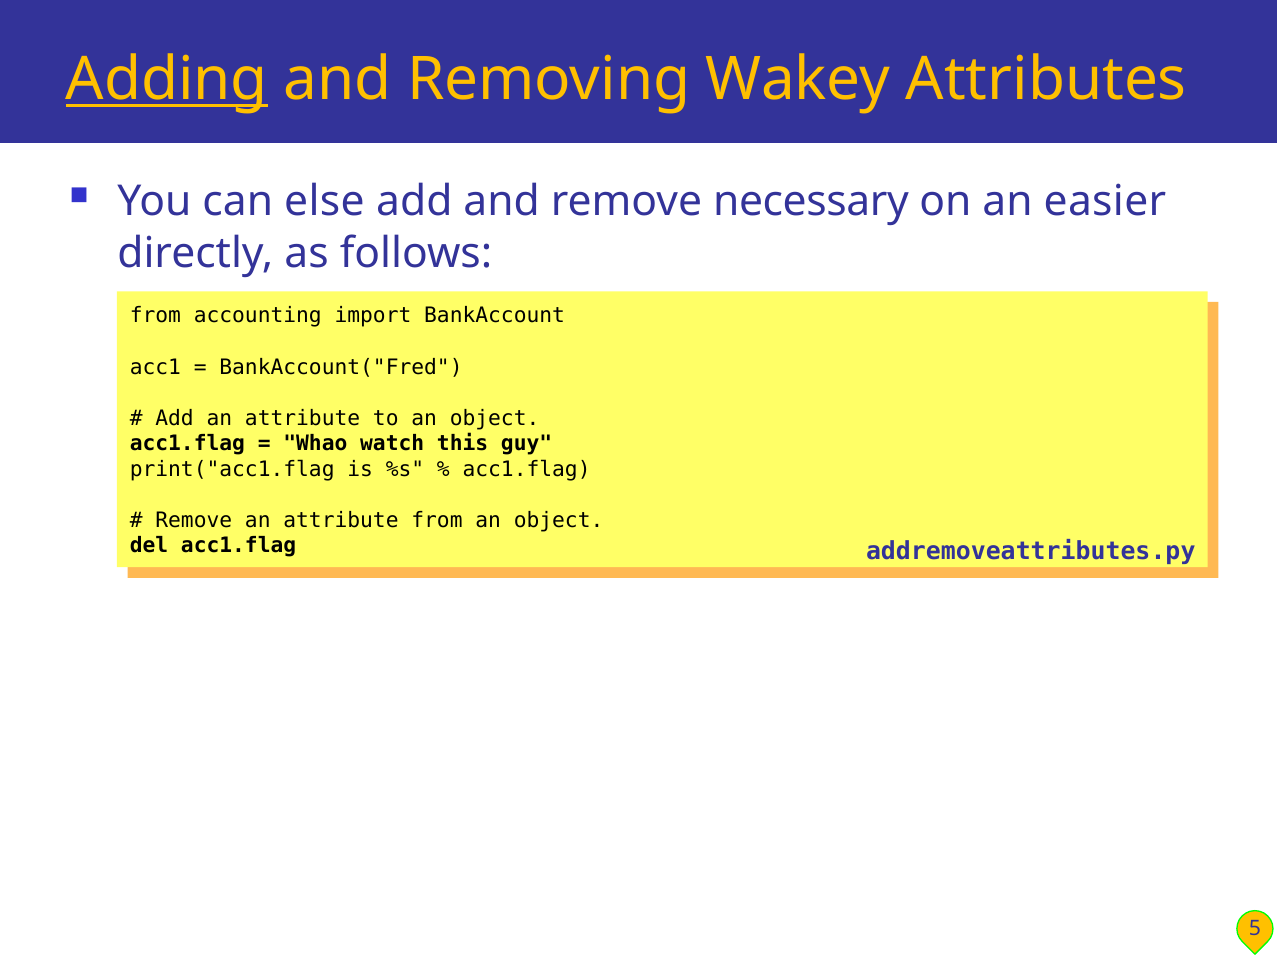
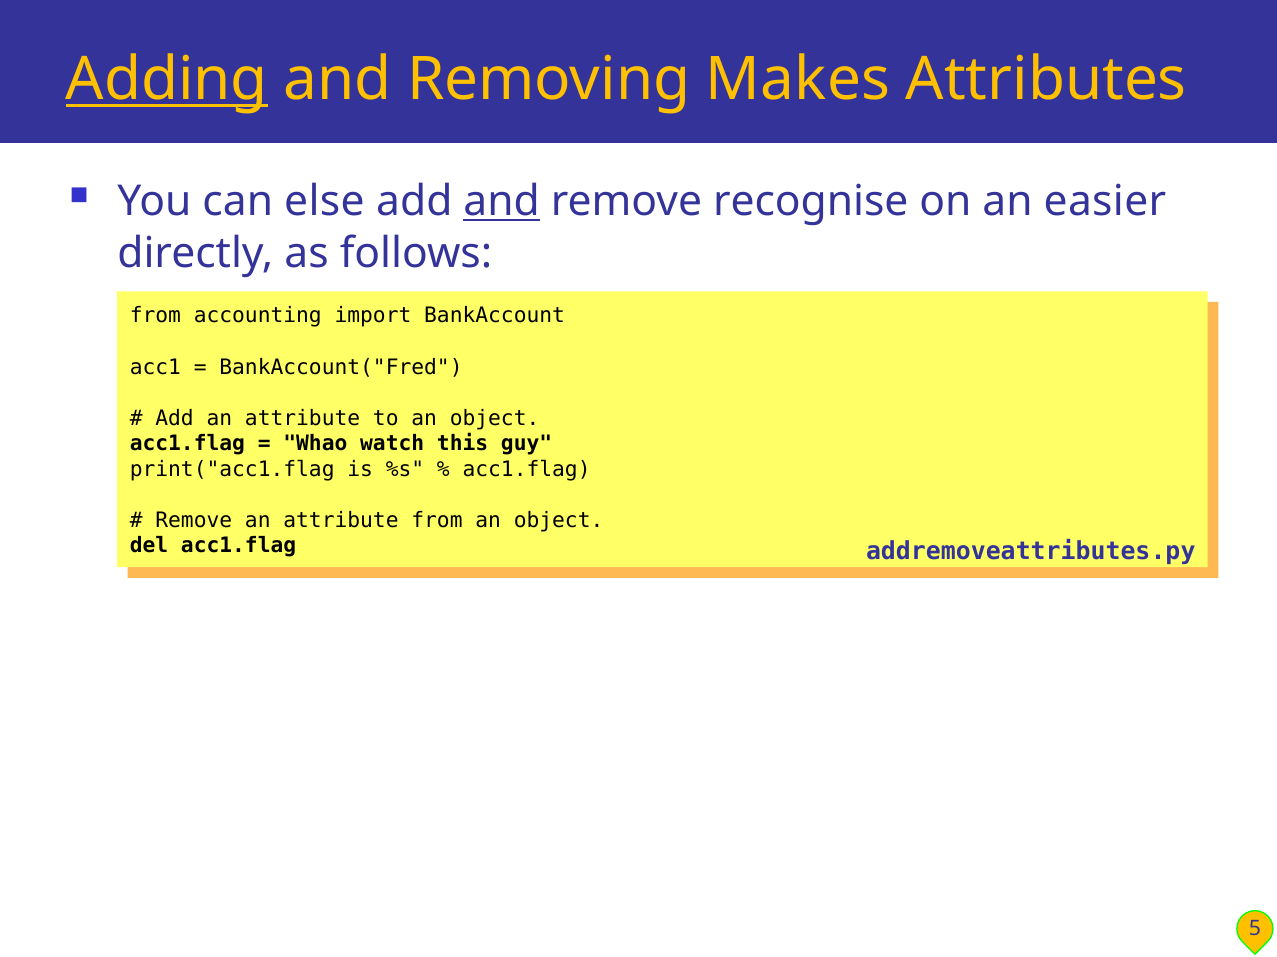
Wakey: Wakey -> Makes
and at (502, 202) underline: none -> present
necessary: necessary -> recognise
